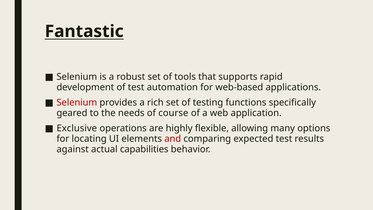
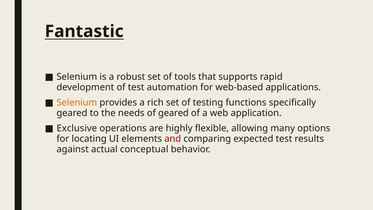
Selenium at (77, 102) colour: red -> orange
of course: course -> geared
capabilities: capabilities -> conceptual
